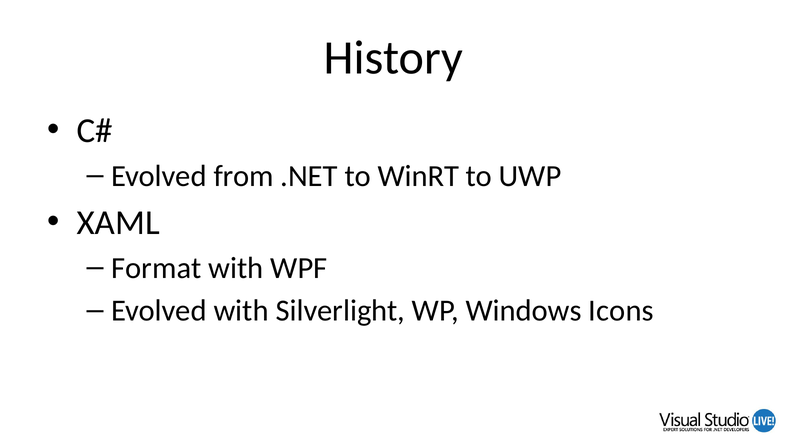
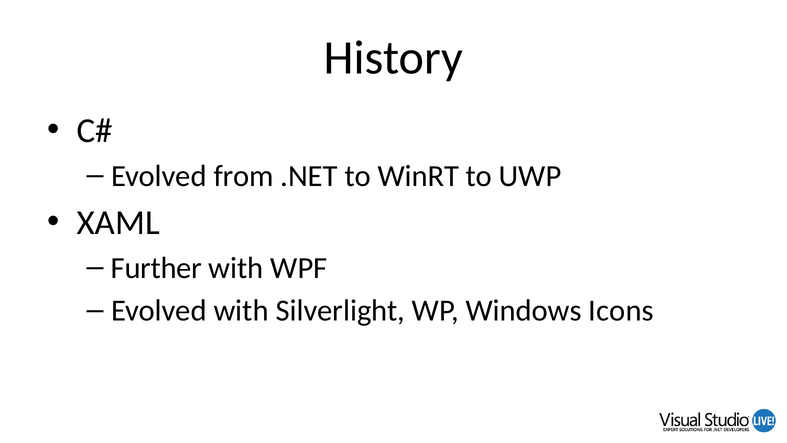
Format: Format -> Further
